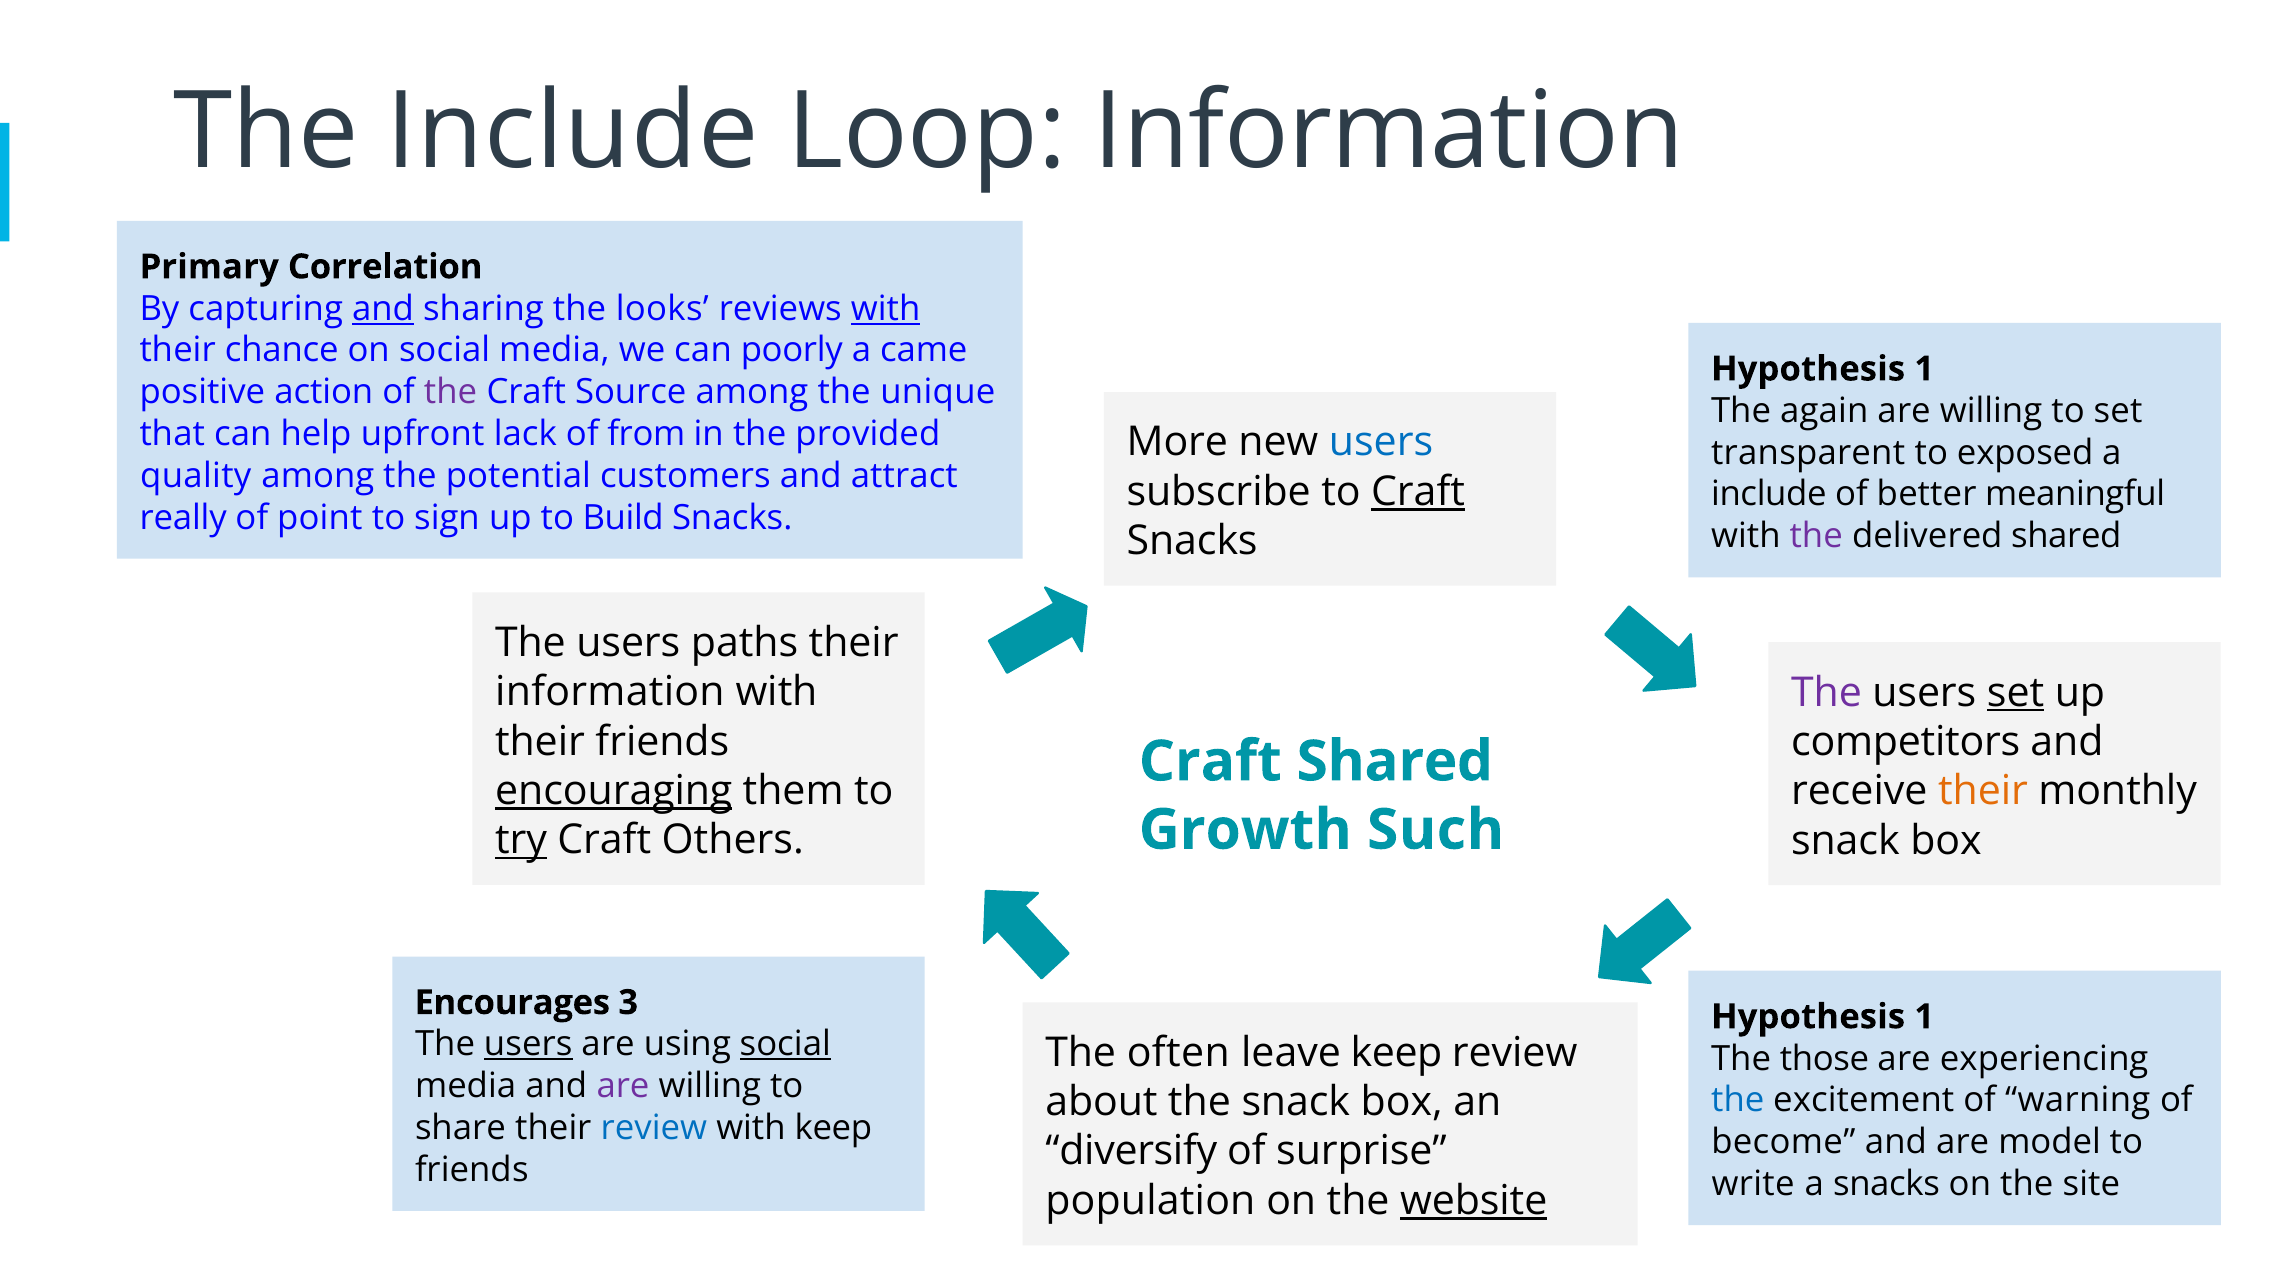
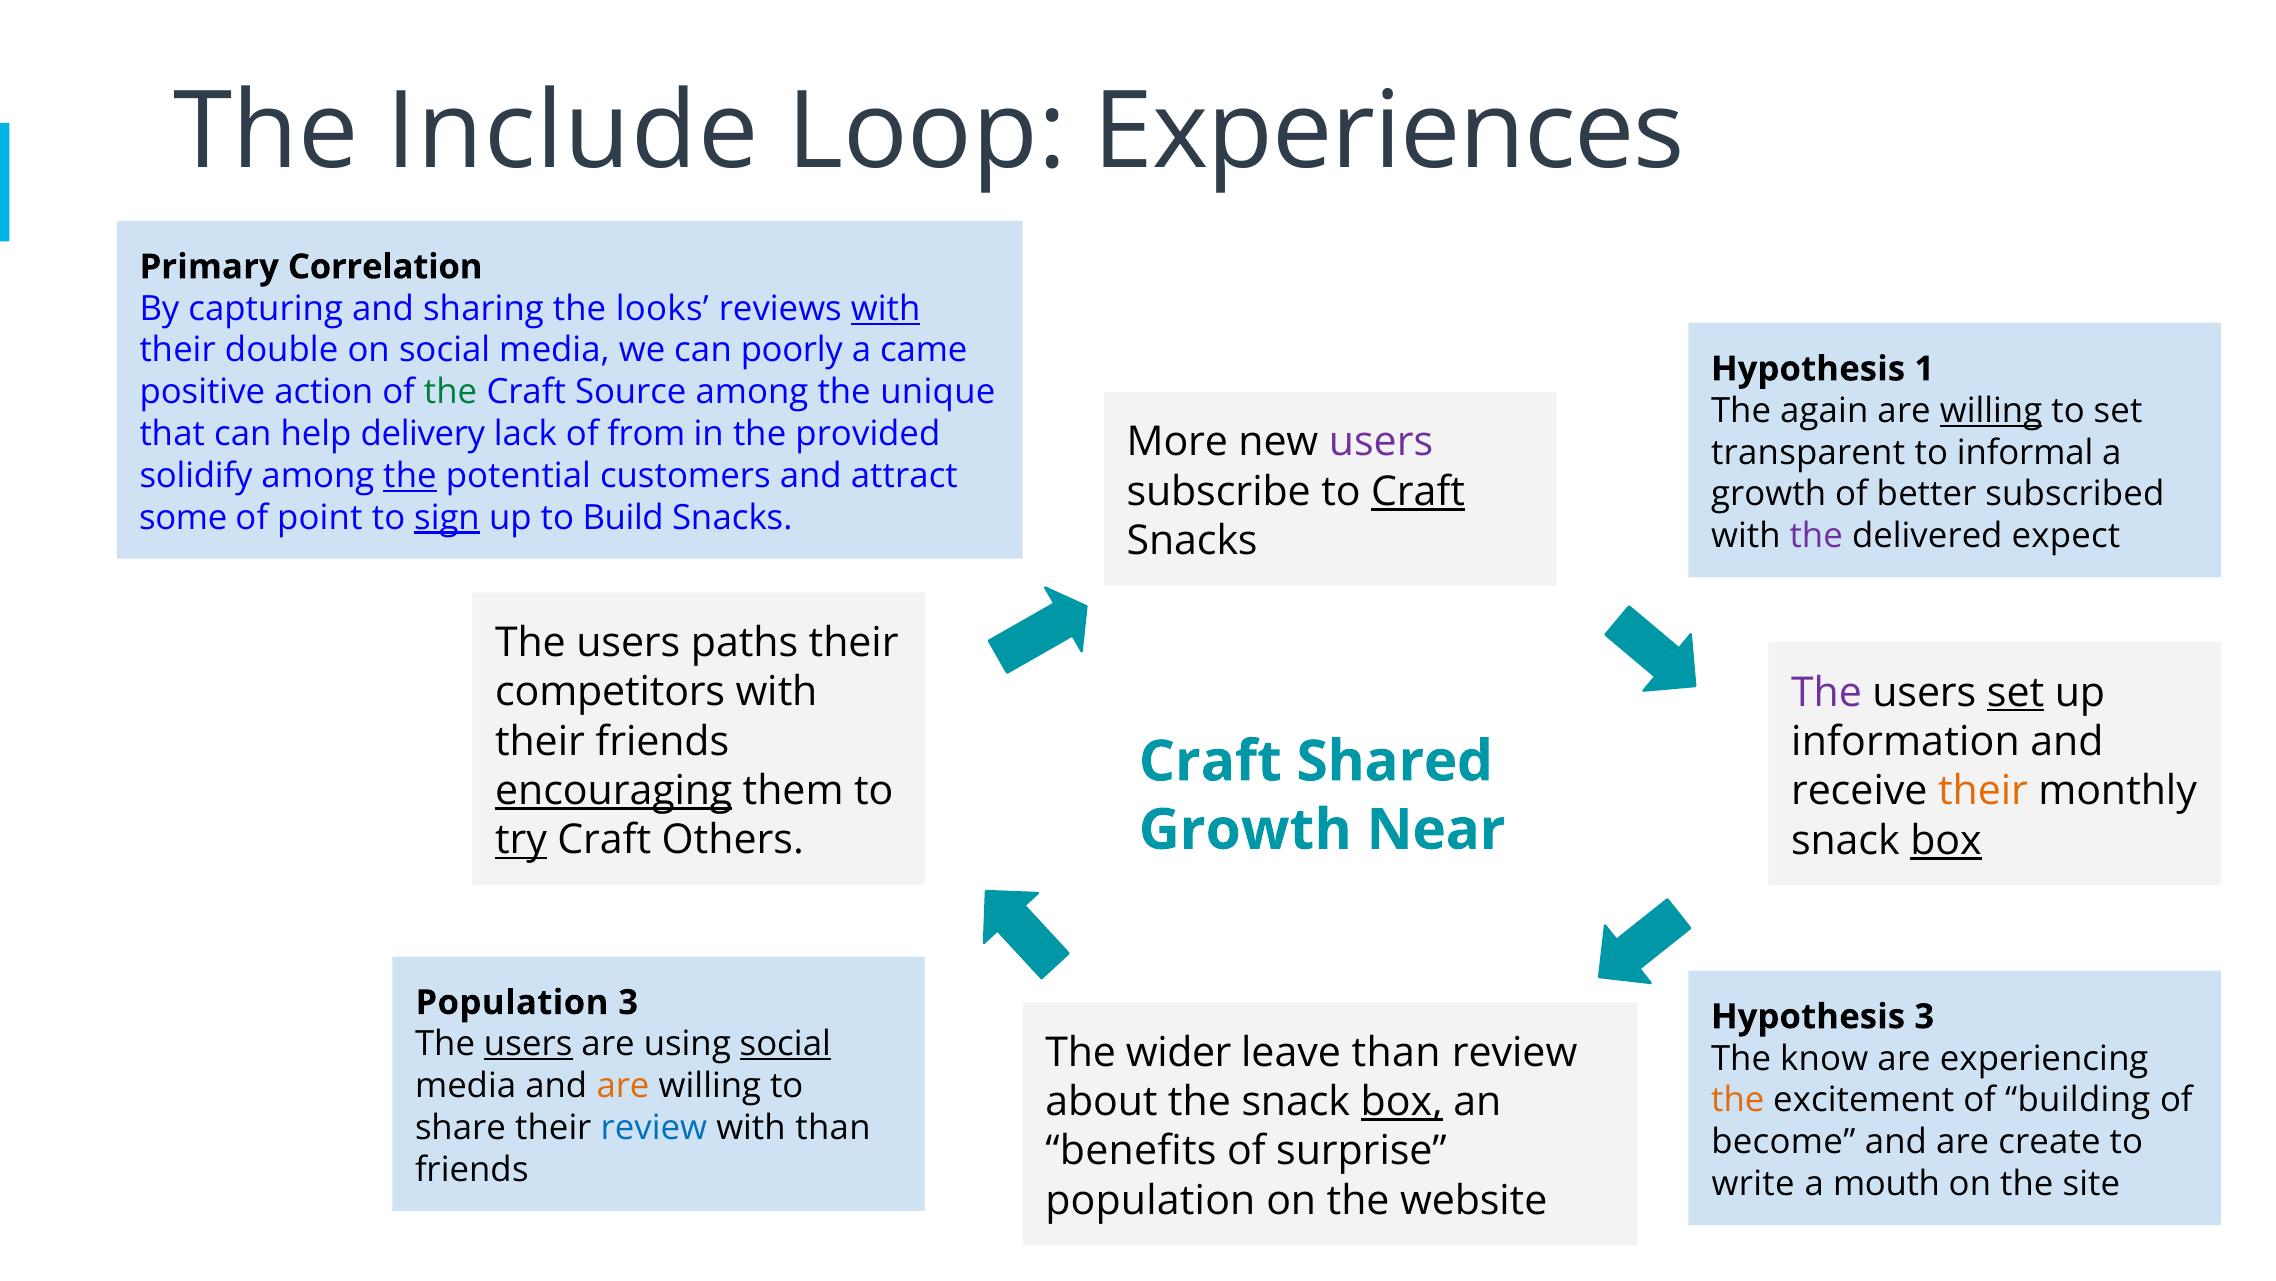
Loop Information: Information -> Experiences
and at (383, 309) underline: present -> none
chance: chance -> double
the at (451, 392) colour: purple -> green
willing at (1991, 411) underline: none -> present
upfront: upfront -> delivery
users at (1381, 442) colour: blue -> purple
exposed: exposed -> informal
quality: quality -> solidify
the at (410, 476) underline: none -> present
include at (1769, 494): include -> growth
meaningful: meaningful -> subscribed
really: really -> some
sign underline: none -> present
delivered shared: shared -> expect
information at (610, 692): information -> competitors
competitors: competitors -> information
Such: Such -> Near
box at (1946, 840) underline: none -> present
Encourages at (512, 1002): Encourages -> Population
1 at (1924, 1016): 1 -> 3
often: often -> wider
leave keep: keep -> than
those: those -> know
are at (623, 1086) colour: purple -> orange
box at (1402, 1101) underline: none -> present
the at (1738, 1100) colour: blue -> orange
warning: warning -> building
with keep: keep -> than
model: model -> create
diversify: diversify -> benefits
a snacks: snacks -> mouth
website underline: present -> none
